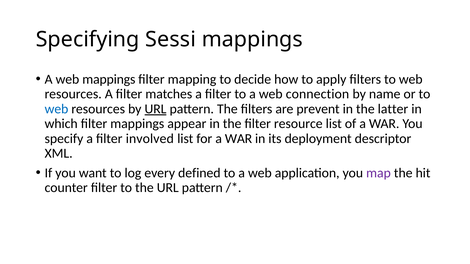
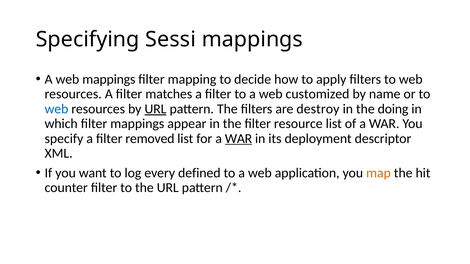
connection: connection -> customized
prevent: prevent -> destroy
latter: latter -> doing
involved: involved -> removed
WAR at (239, 139) underline: none -> present
map colour: purple -> orange
